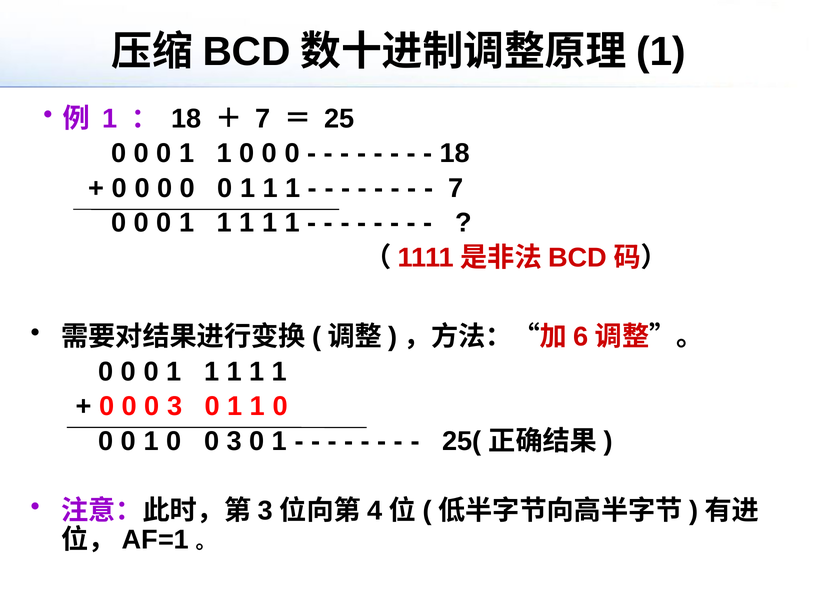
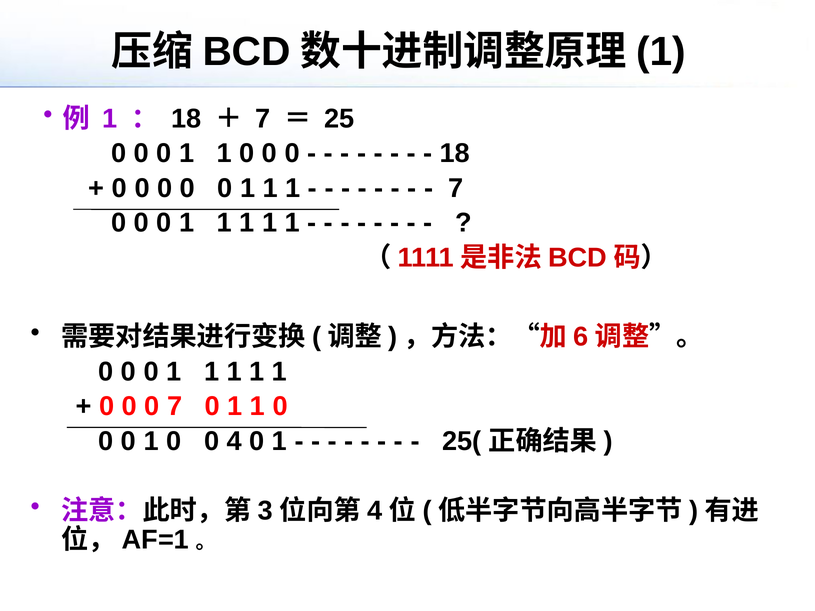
0 0 0 3: 3 -> 7
1 0 0 3: 3 -> 4
